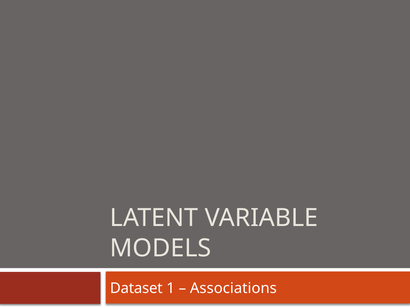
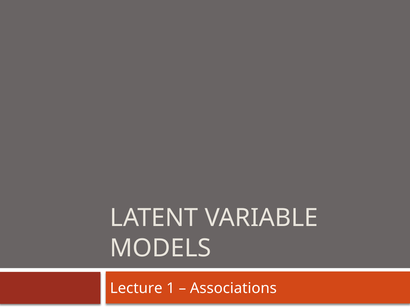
Dataset: Dataset -> Lecture
